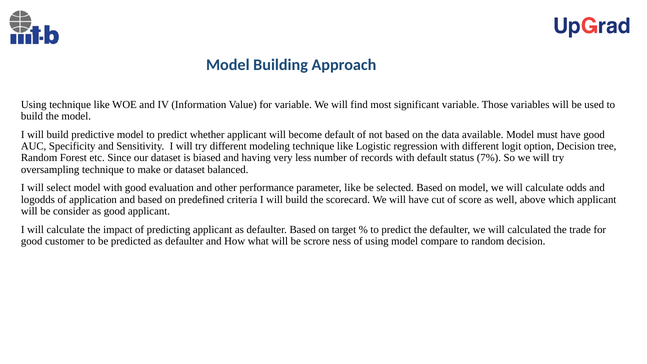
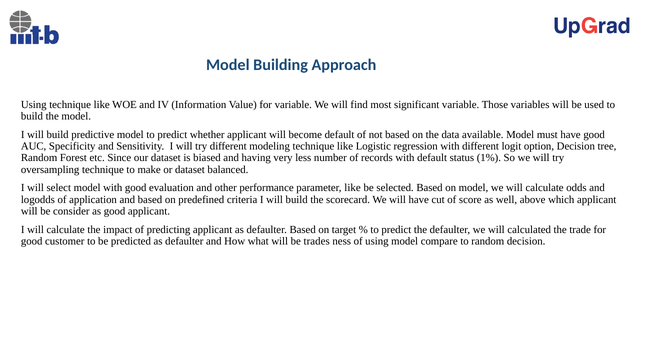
7%: 7% -> 1%
scrore: scrore -> trades
